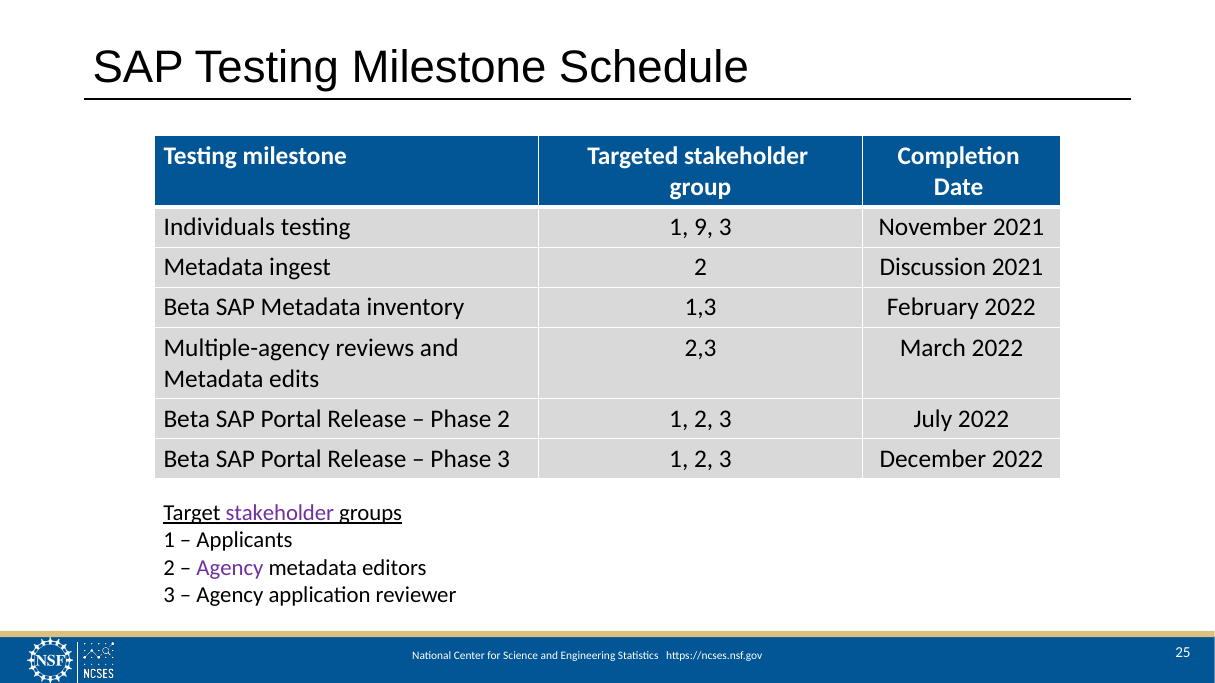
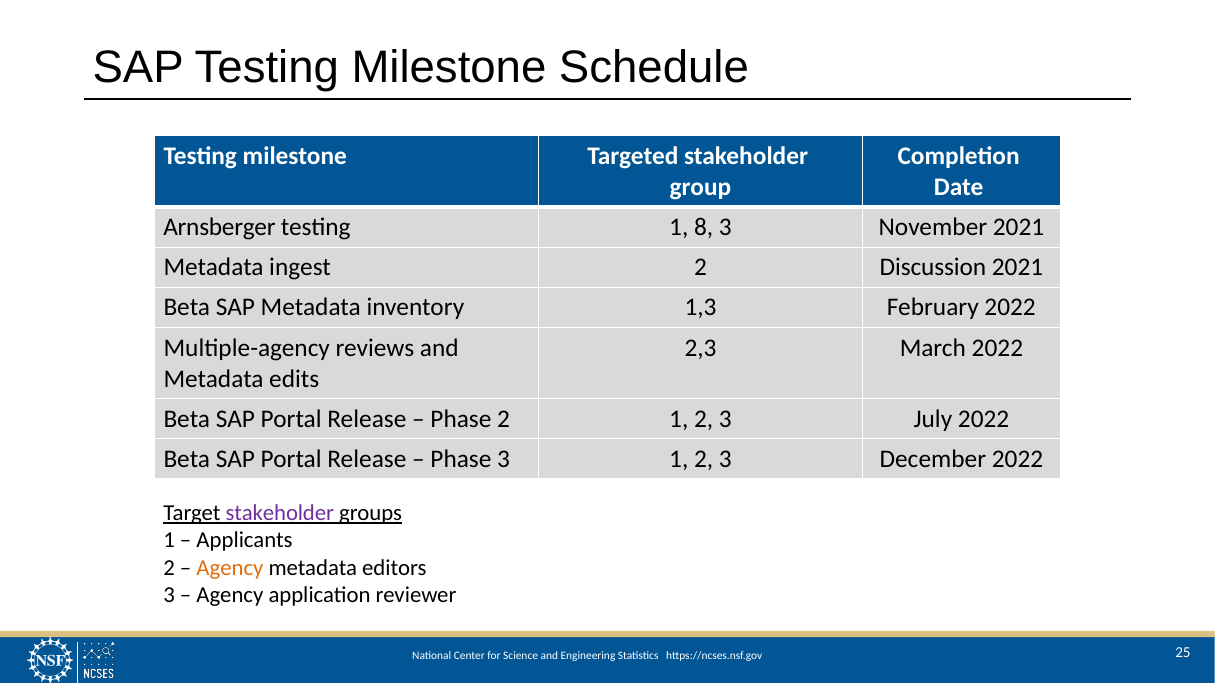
Individuals: Individuals -> Arnsberger
9: 9 -> 8
Agency at (230, 568) colour: purple -> orange
